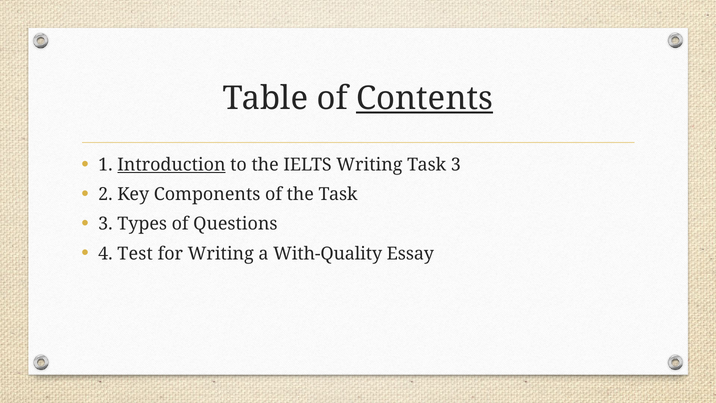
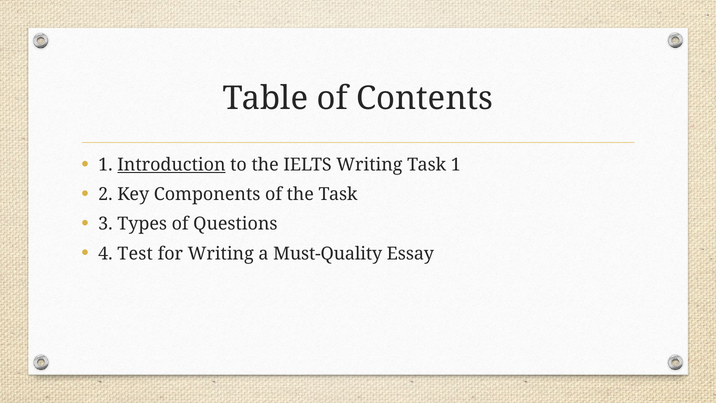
Contents underline: present -> none
Task 3: 3 -> 1
With-Quality: With-Quality -> Must-Quality
